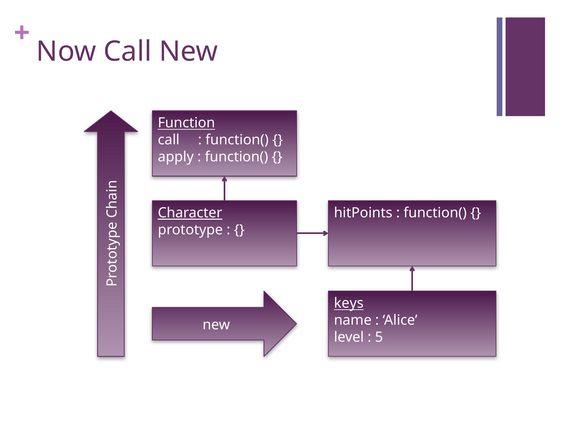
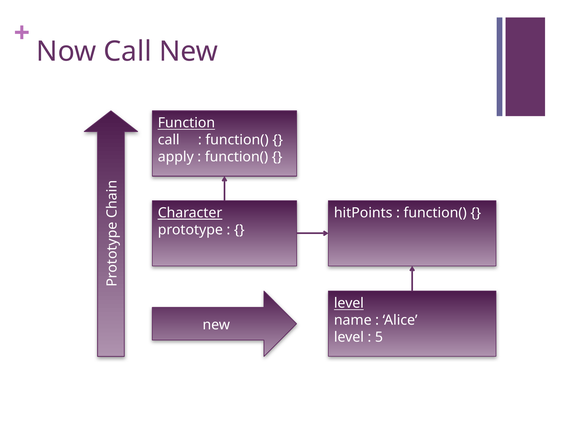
keys at (349, 303): keys -> level
